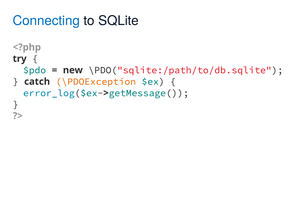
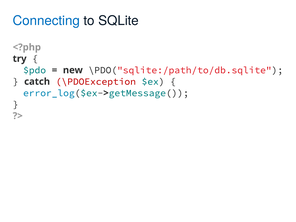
\PDOException colour: orange -> red
